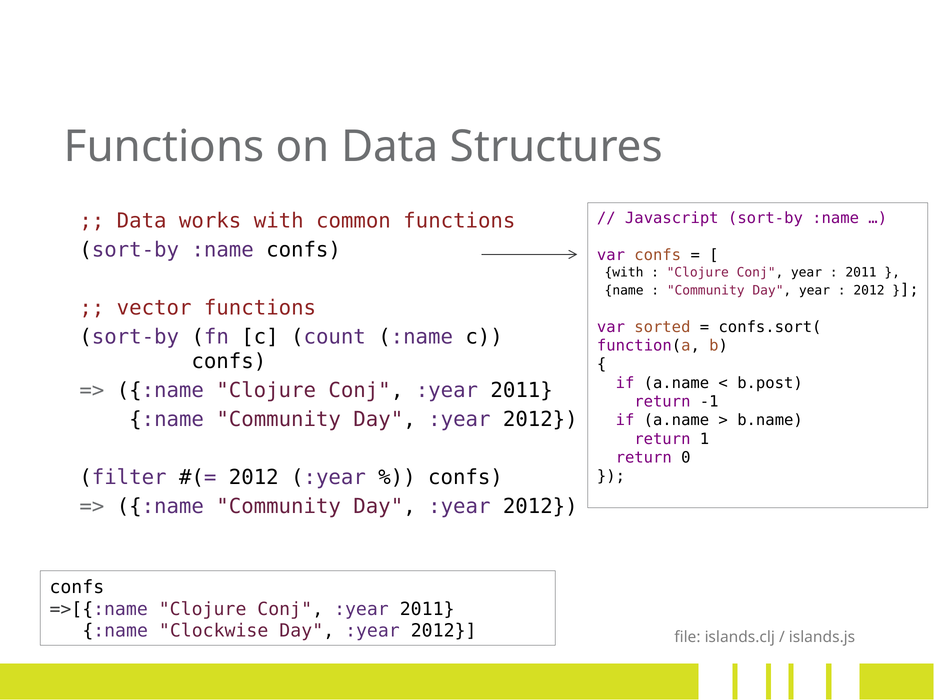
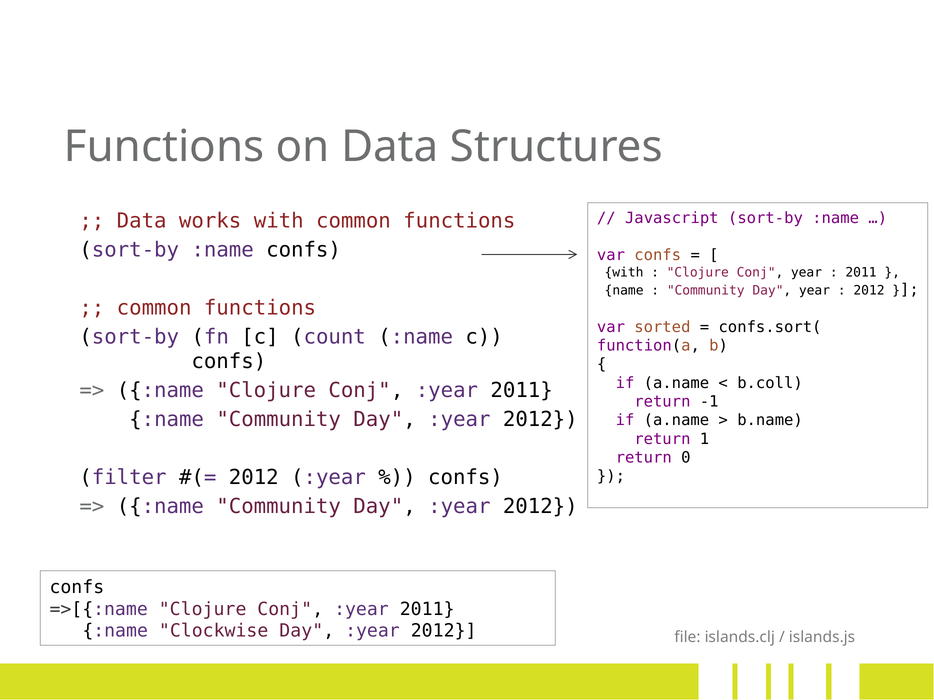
vector at (154, 308): vector -> common
b.post: b.post -> b.coll
